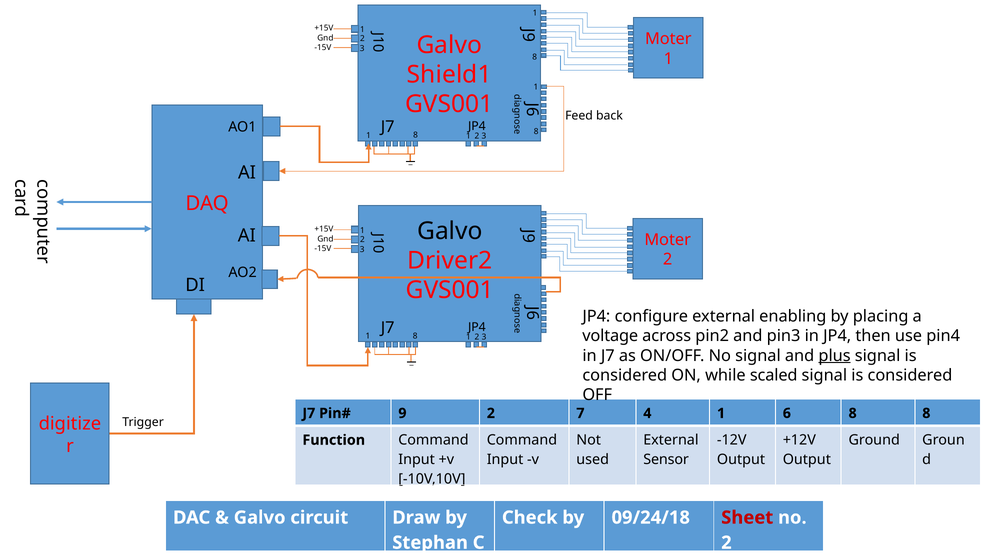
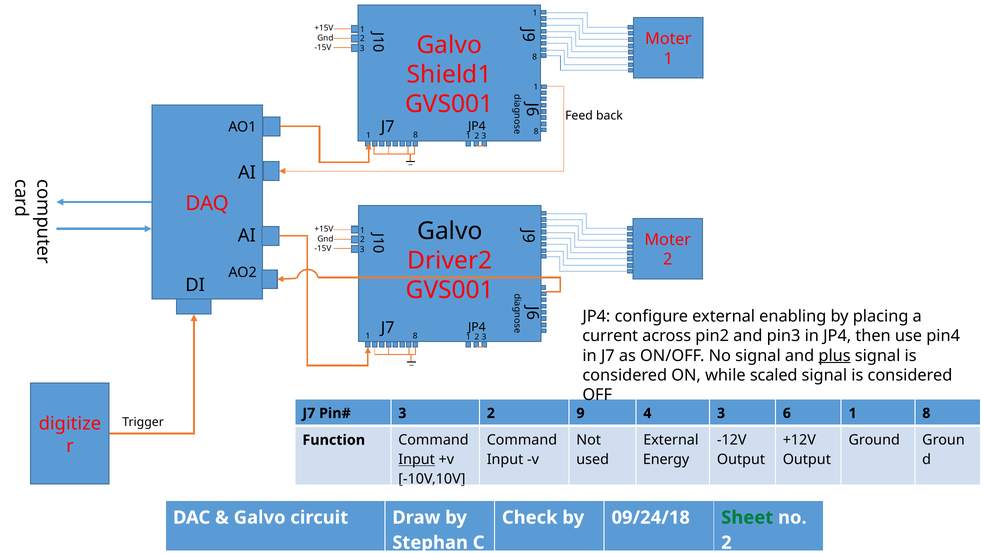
voltage: voltage -> current
9 at (402, 413): 9 -> 3
2 7: 7 -> 9
4 1: 1 -> 3
6 8: 8 -> 1
Input at (417, 460) underline: none -> present
Sensor: Sensor -> Energy
Sheet colour: red -> green
